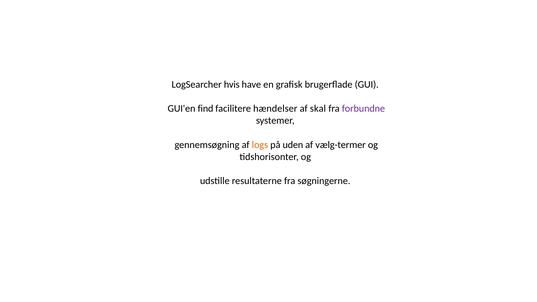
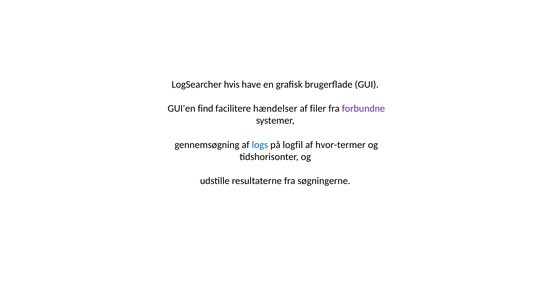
skal: skal -> filer
logs colour: orange -> blue
uden: uden -> logfil
vælg-termer: vælg-termer -> hvor-termer
